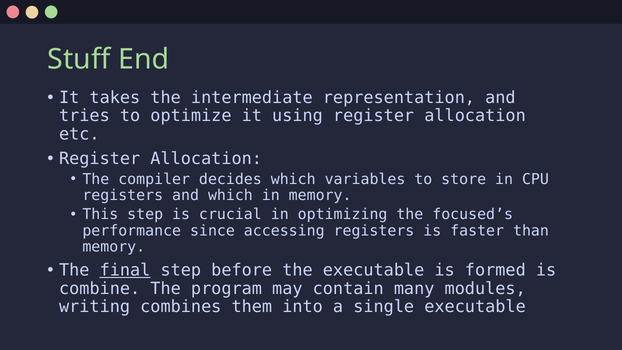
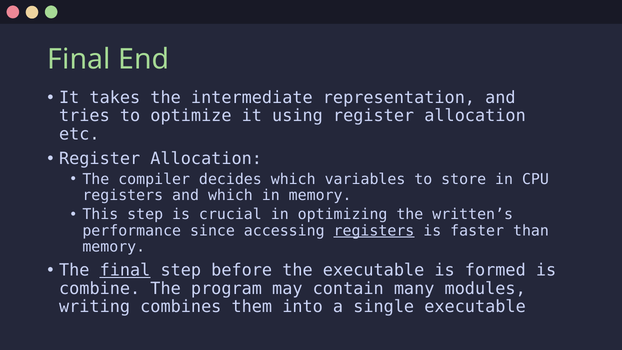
Stuff at (79, 59): Stuff -> Final
focused’s: focused’s -> written’s
registers at (374, 231) underline: none -> present
